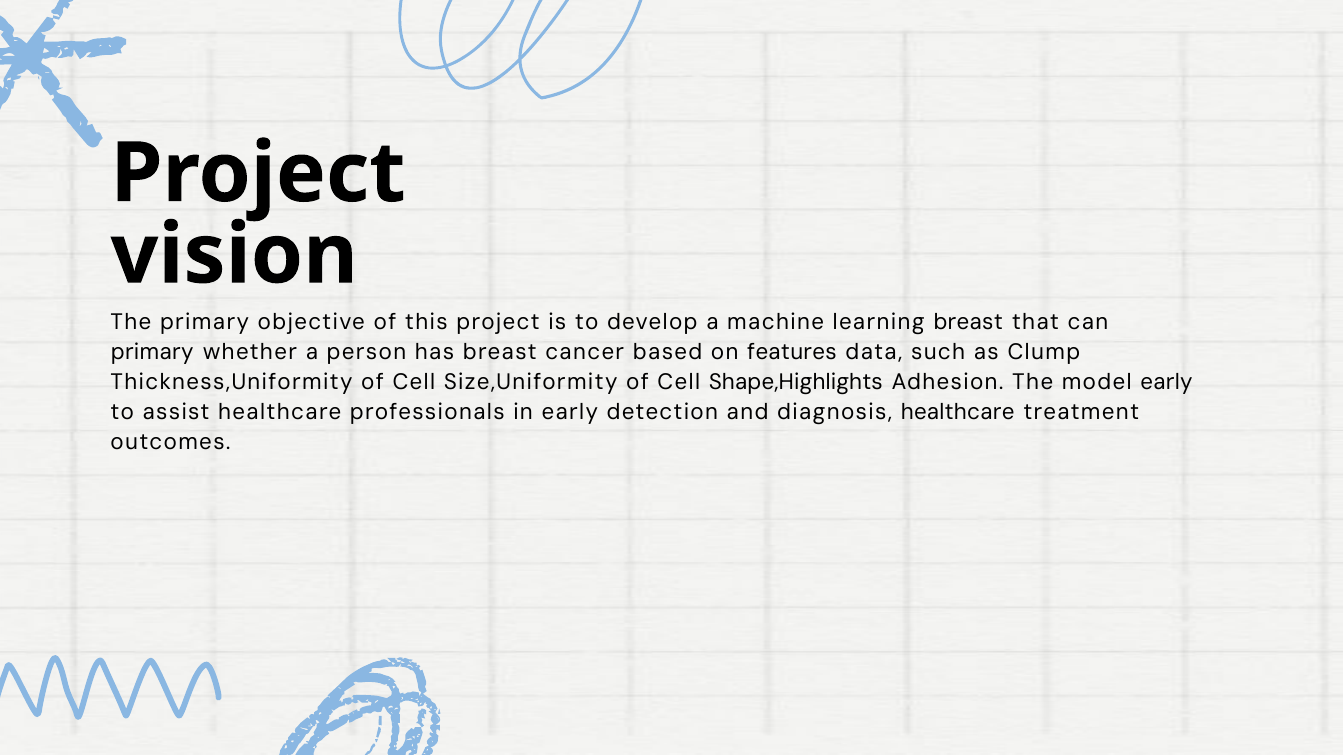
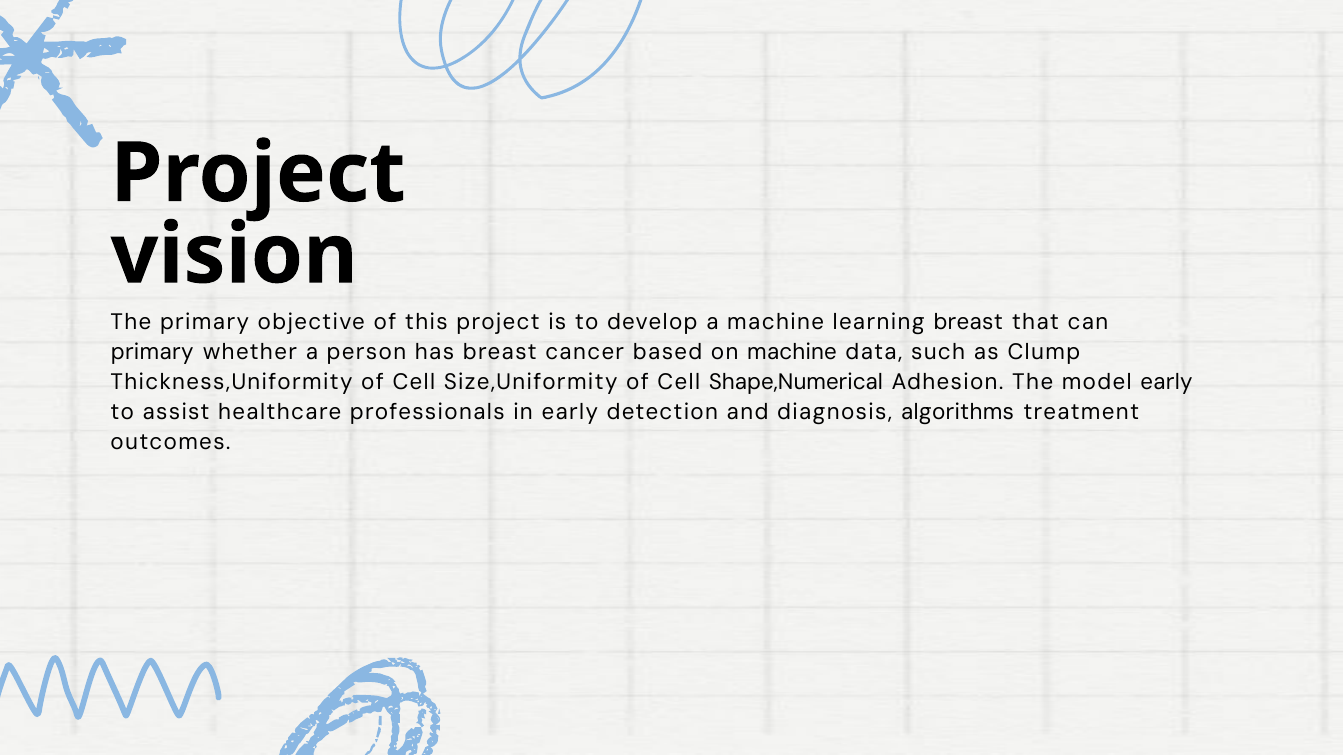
on features: features -> machine
Shape,Highlights: Shape,Highlights -> Shape,Numerical
diagnosis healthcare: healthcare -> algorithms
